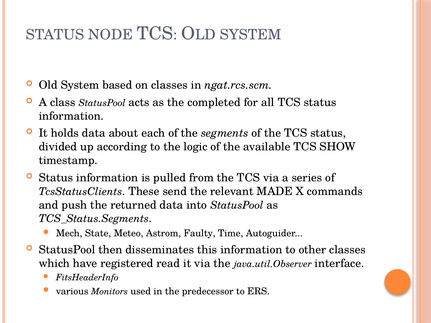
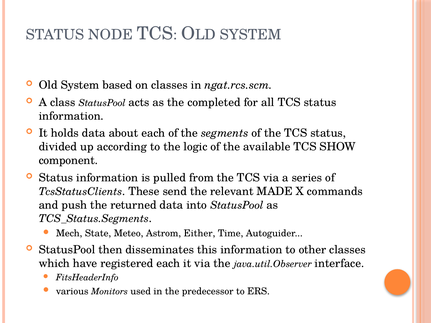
timestamp: timestamp -> component
Faulty: Faulty -> Either
registered read: read -> each
